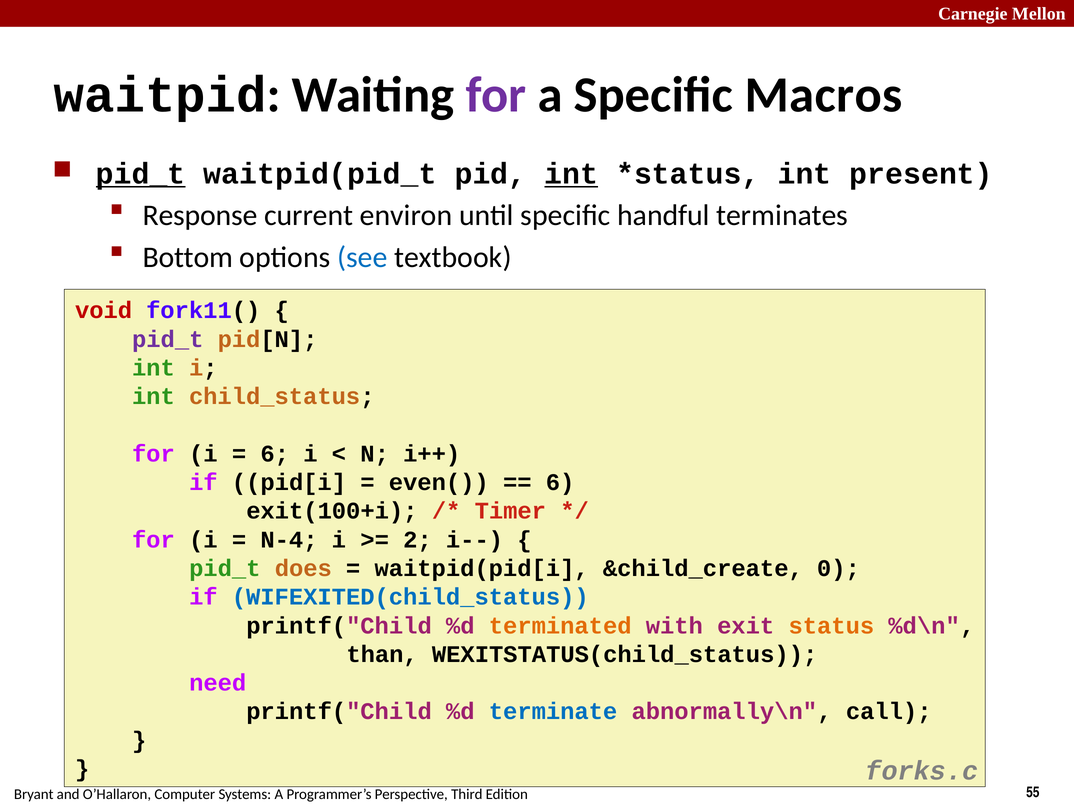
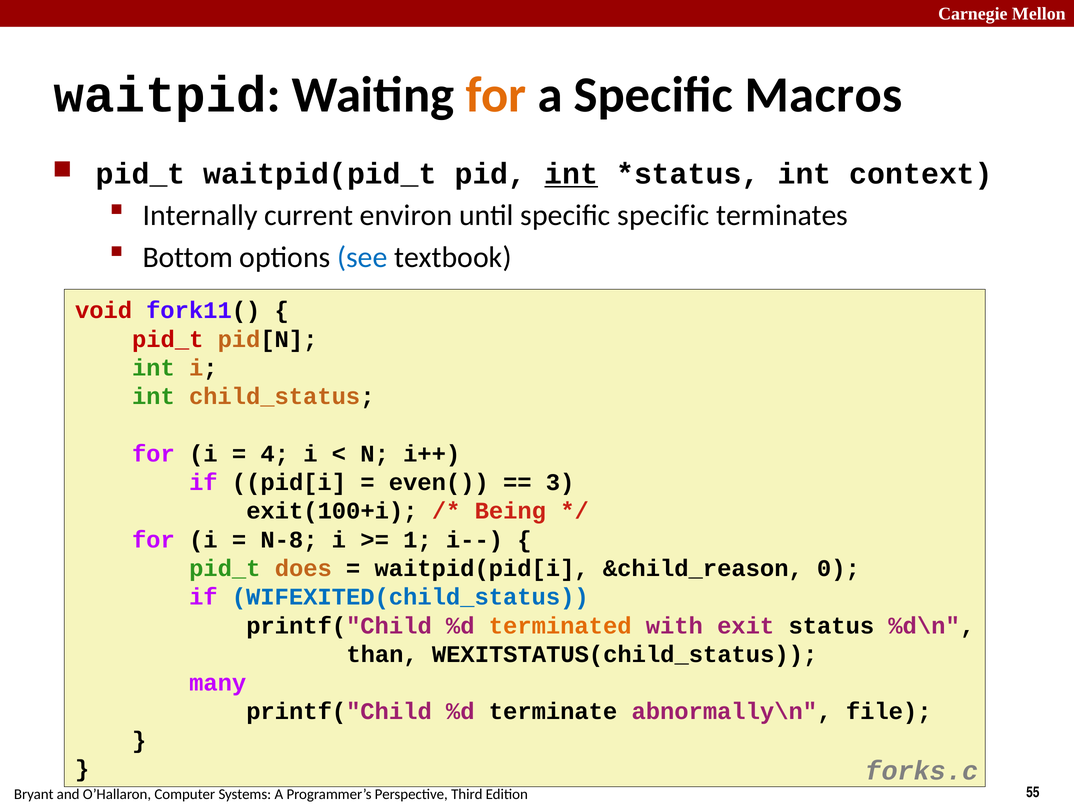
for at (496, 95) colour: purple -> orange
pid_t at (141, 174) underline: present -> none
present: present -> context
Response: Response -> Internally
specific handful: handful -> specific
pid_t at (168, 339) colour: purple -> red
6 at (275, 454): 6 -> 4
6 at (560, 482): 6 -> 3
Timer: Timer -> Being
N-4: N-4 -> N-8
2: 2 -> 1
&child_create: &child_create -> &child_reason
status colour: orange -> black
need: need -> many
terminate colour: blue -> black
call: call -> file
